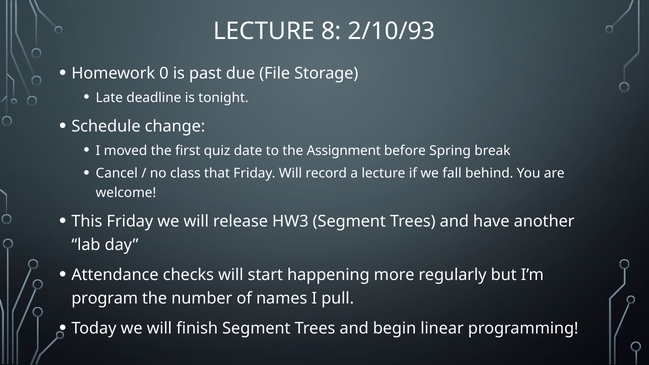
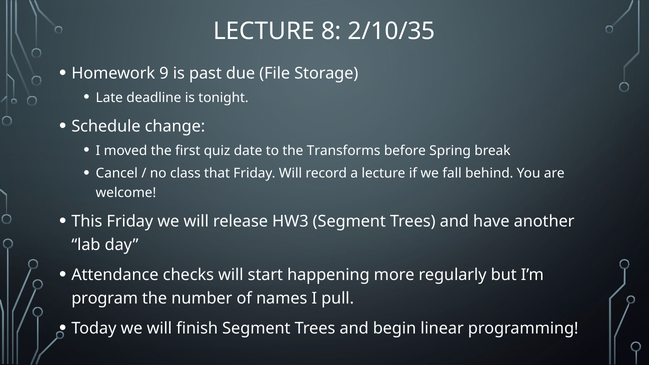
2/10/93: 2/10/93 -> 2/10/35
0: 0 -> 9
Assignment: Assignment -> Transforms
